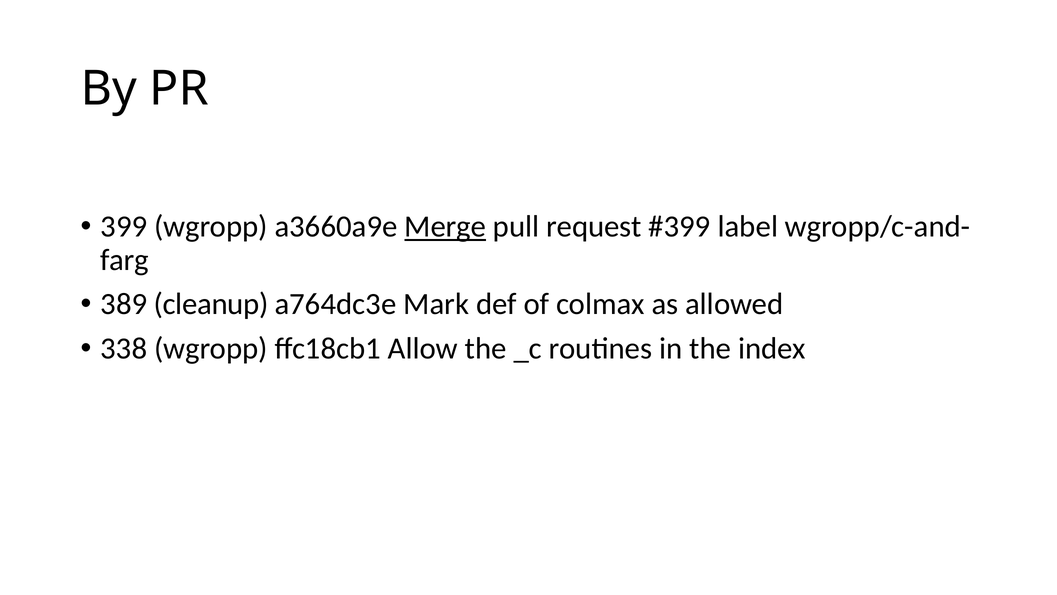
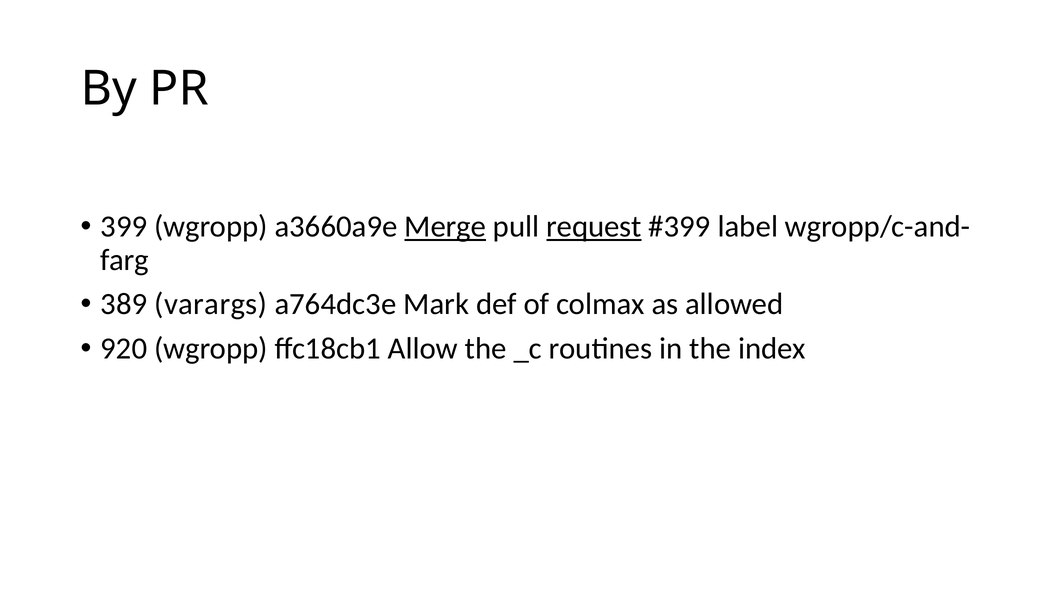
request underline: none -> present
cleanup: cleanup -> varargs
338: 338 -> 920
